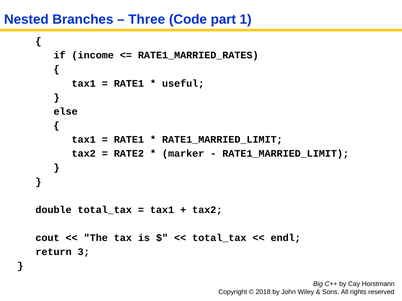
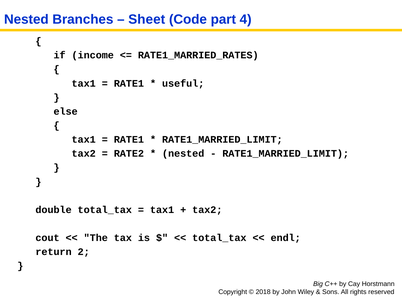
Three: Three -> Sheet
1: 1 -> 4
marker at (183, 154): marker -> nested
3: 3 -> 2
